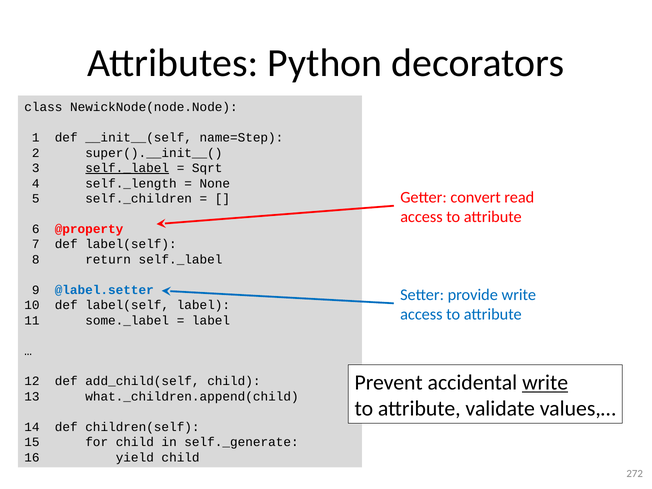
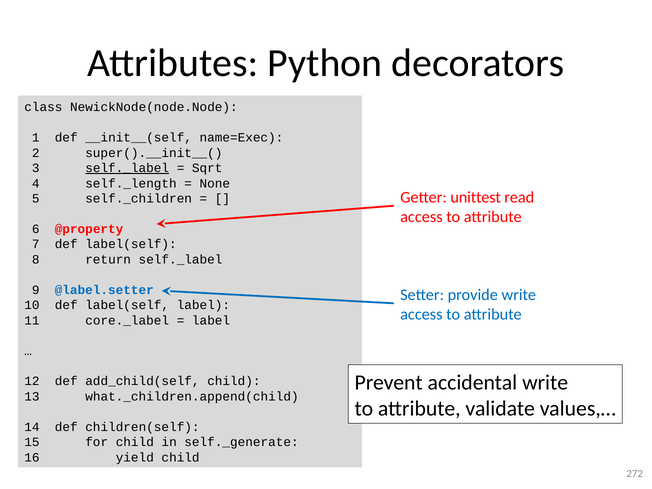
name=Step: name=Step -> name=Exec
convert: convert -> unittest
some._label: some._label -> core._label
write at (545, 383) underline: present -> none
